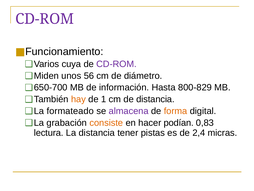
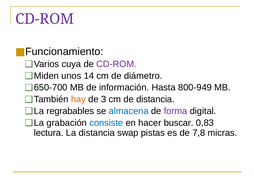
56: 56 -> 14
800-829: 800-829 -> 800-949
1: 1 -> 3
formateado: formateado -> regrabables
almacena colour: purple -> blue
forma colour: orange -> purple
consiste colour: orange -> blue
podían: podían -> buscar
tener: tener -> swap
2,4: 2,4 -> 7,8
